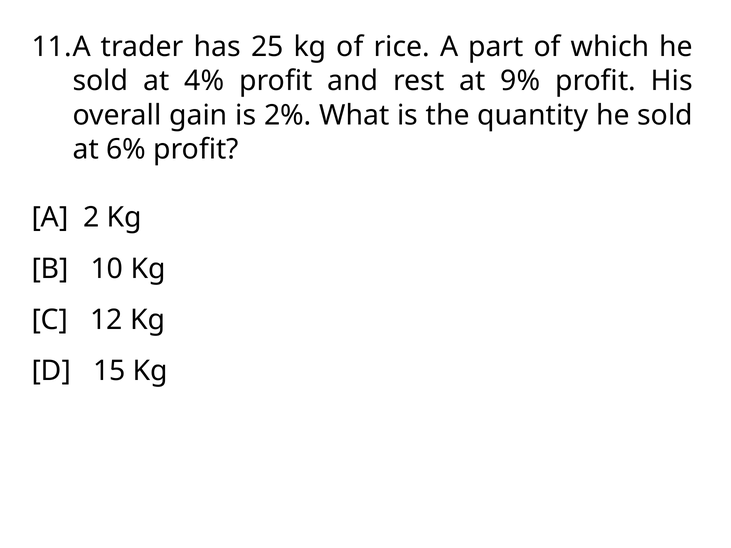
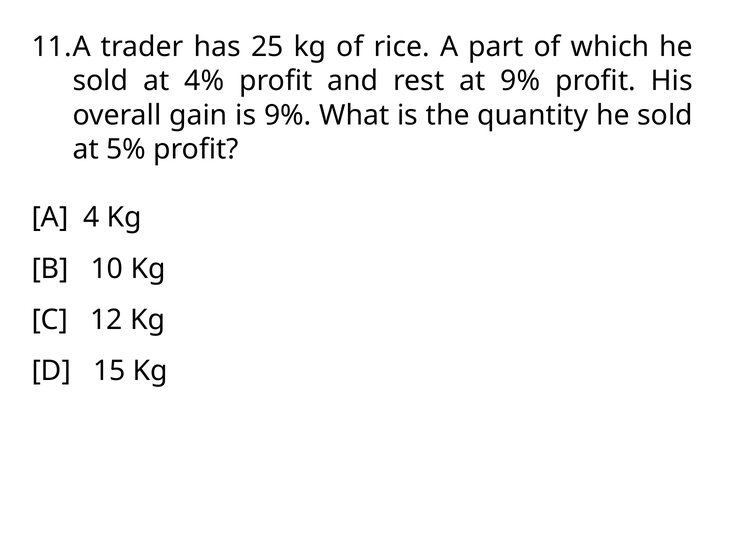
is 2%: 2% -> 9%
6%: 6% -> 5%
2: 2 -> 4
